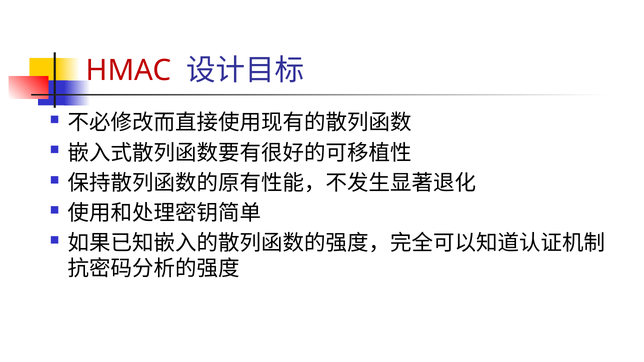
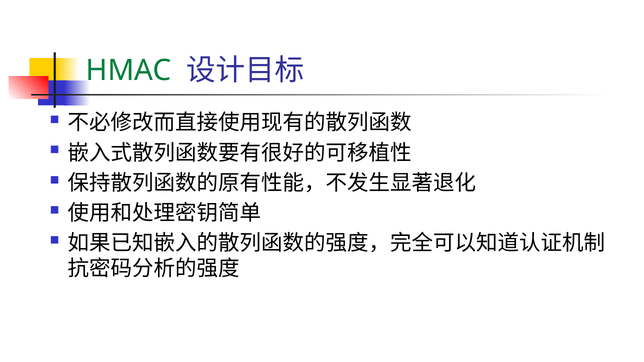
HMAC colour: red -> green
